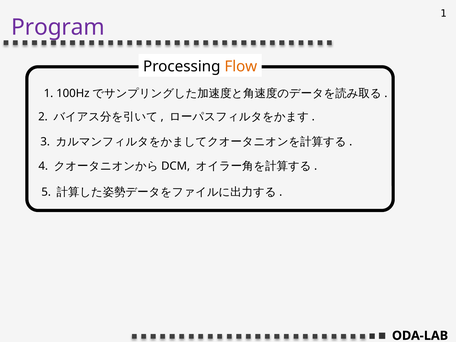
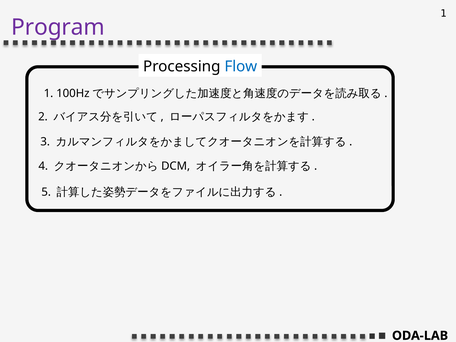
Flow colour: orange -> blue
